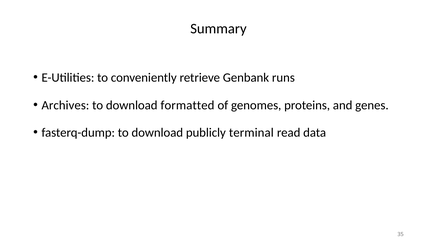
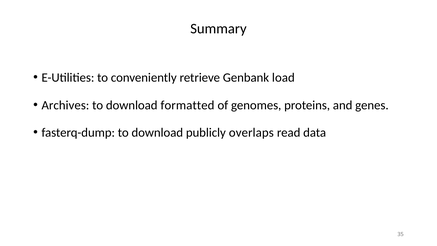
runs: runs -> load
terminal: terminal -> overlaps
